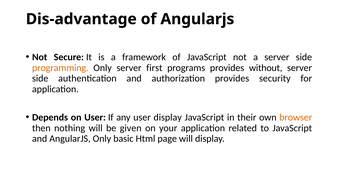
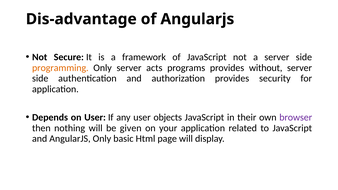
first: first -> acts
user display: display -> objects
browser colour: orange -> purple
